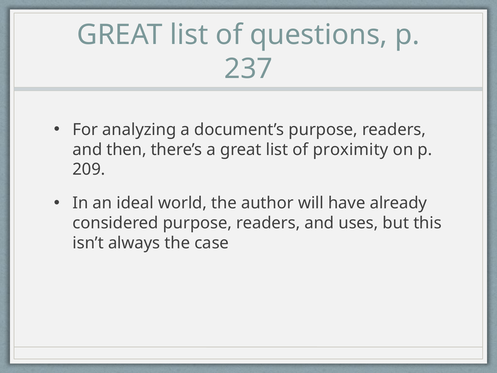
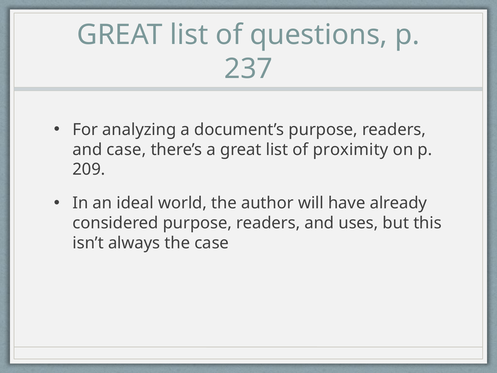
and then: then -> case
